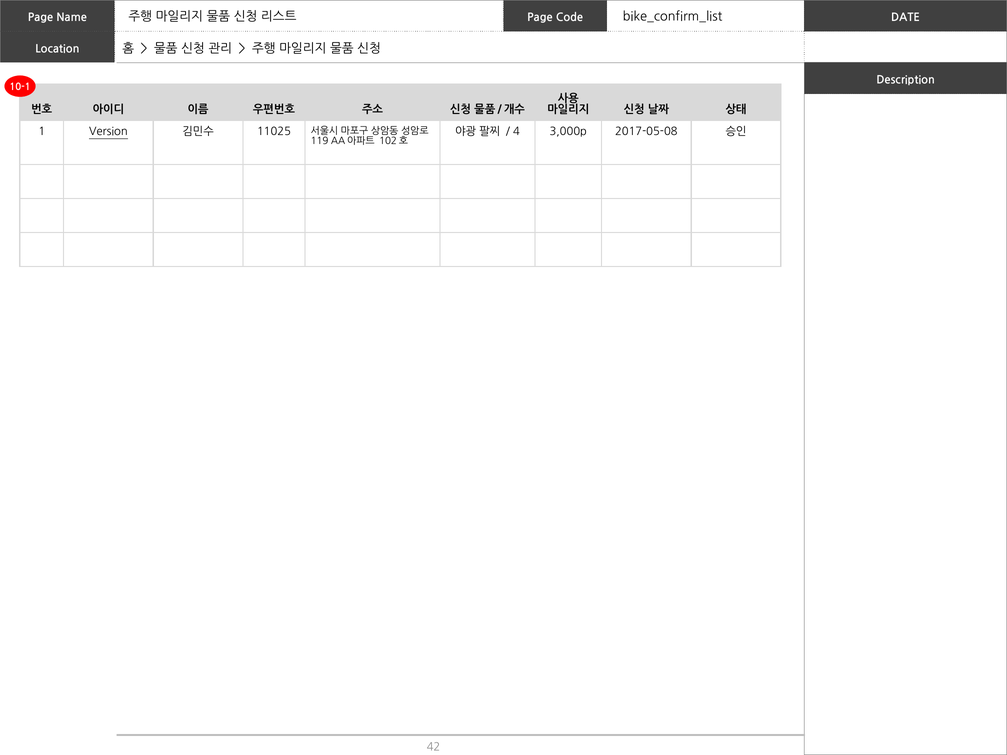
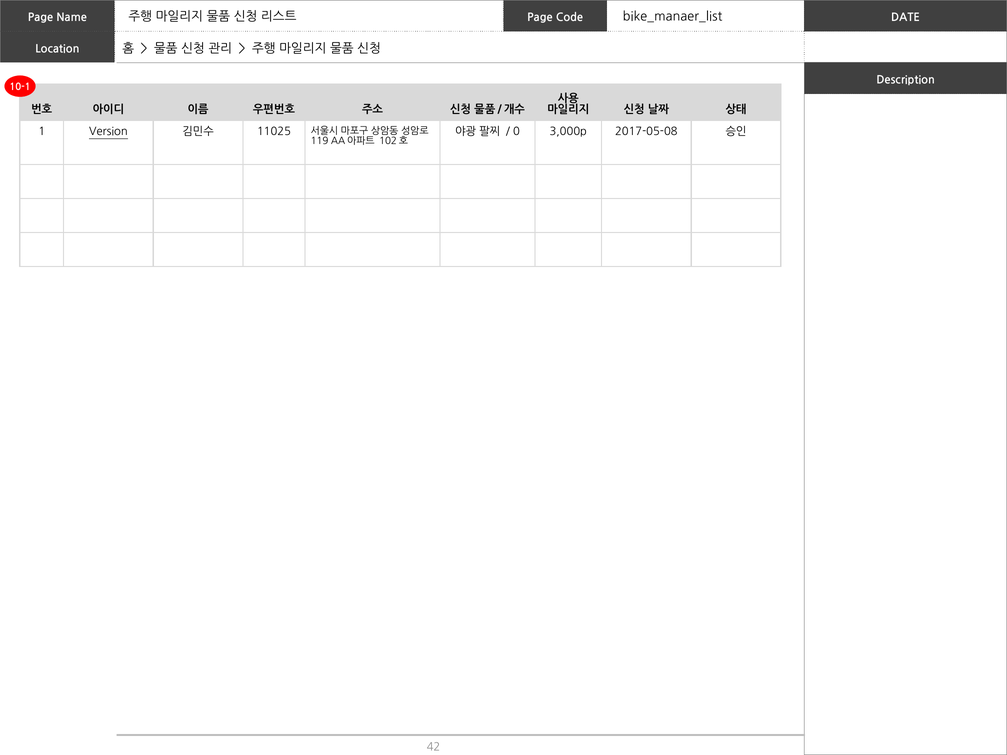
bike_confirm_list: bike_confirm_list -> bike_manaer_list
4: 4 -> 0
